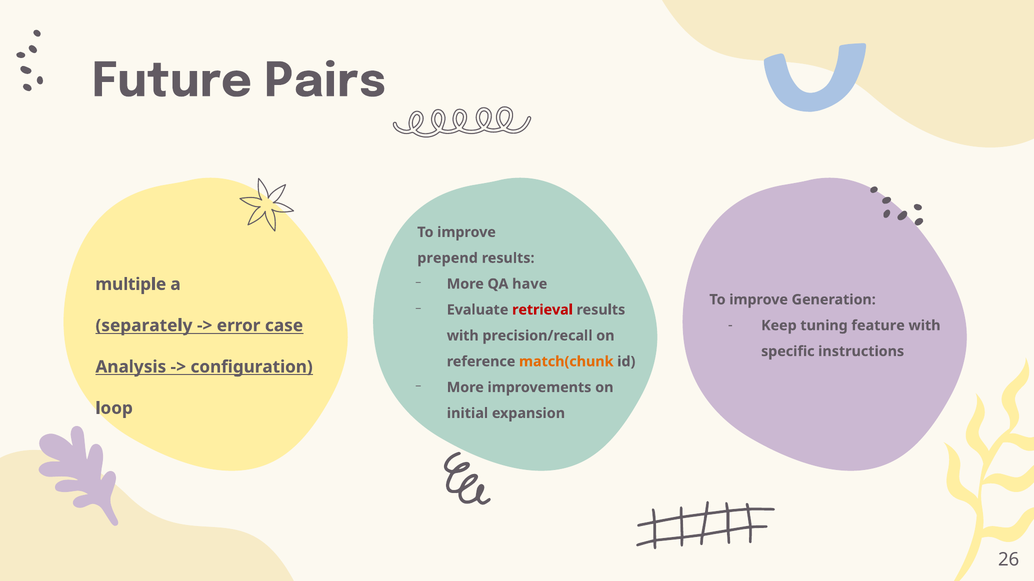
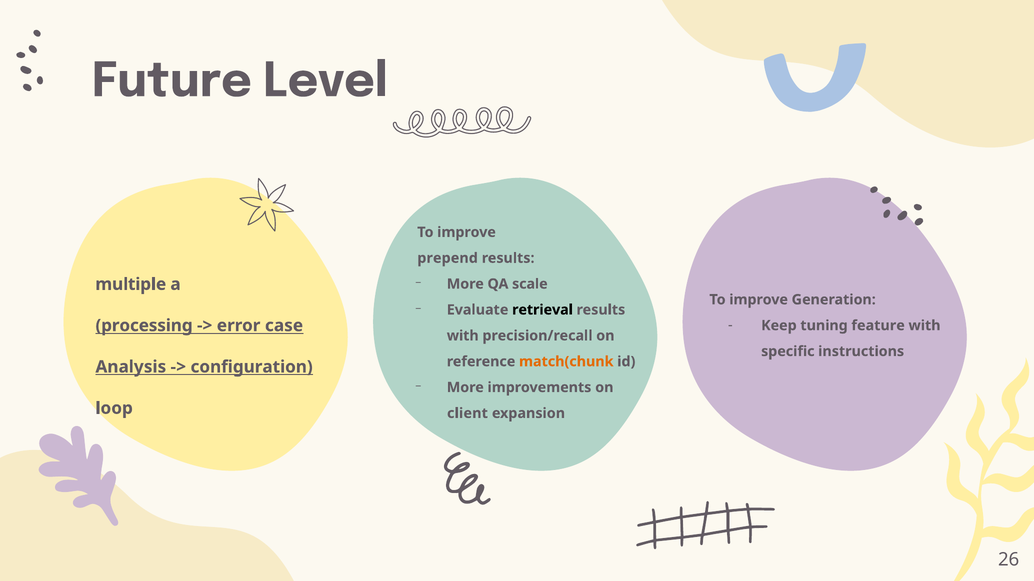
Pairs: Pairs -> Level
have: have -> scale
retrieval colour: red -> black
separately: separately -> processing
initial: initial -> client
